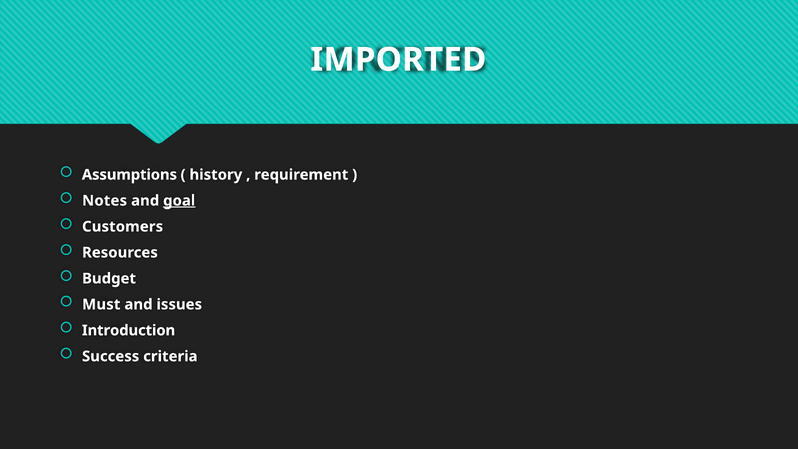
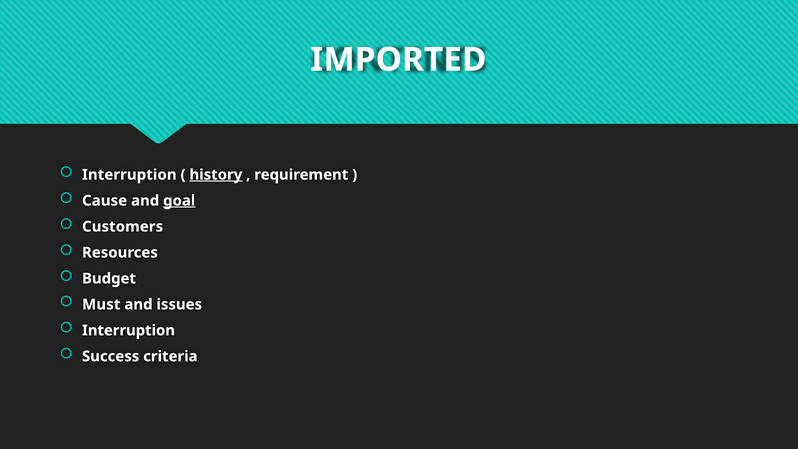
Assumptions at (129, 175): Assumptions -> Interruption
history underline: none -> present
Notes: Notes -> Cause
Introduction at (129, 330): Introduction -> Interruption
